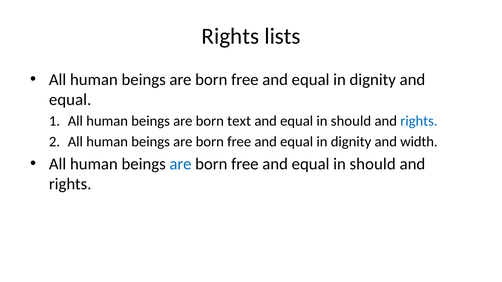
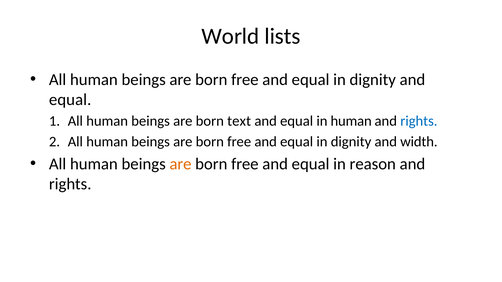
Rights at (230, 36): Rights -> World
should at (351, 121): should -> human
are at (180, 164) colour: blue -> orange
should at (373, 164): should -> reason
